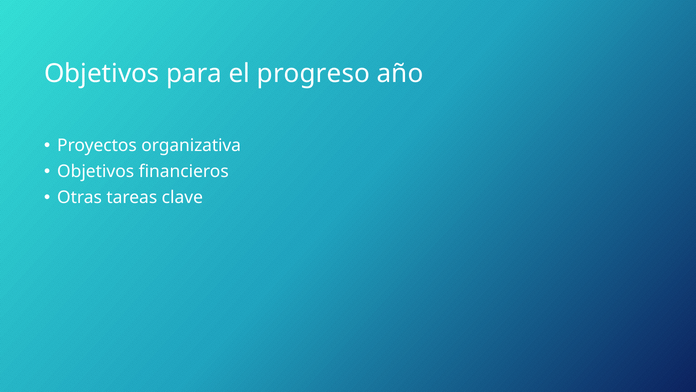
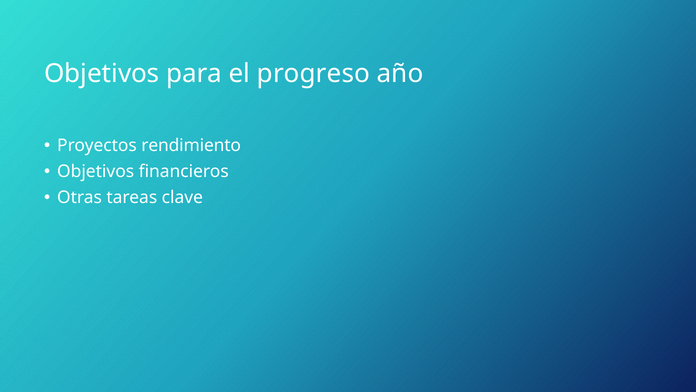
organizativa: organizativa -> rendimiento
